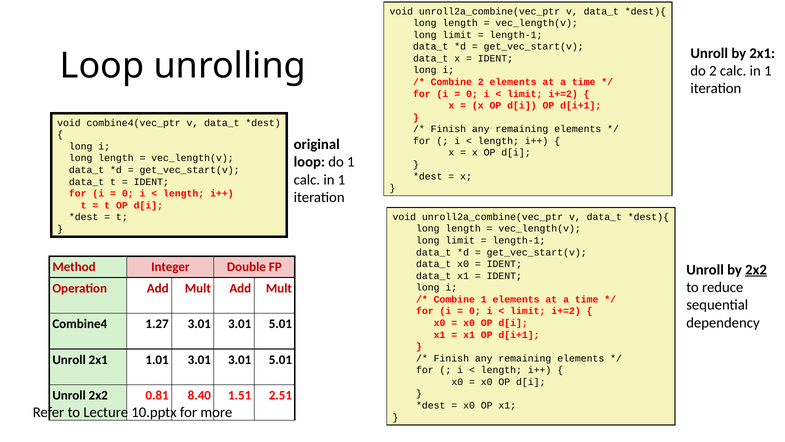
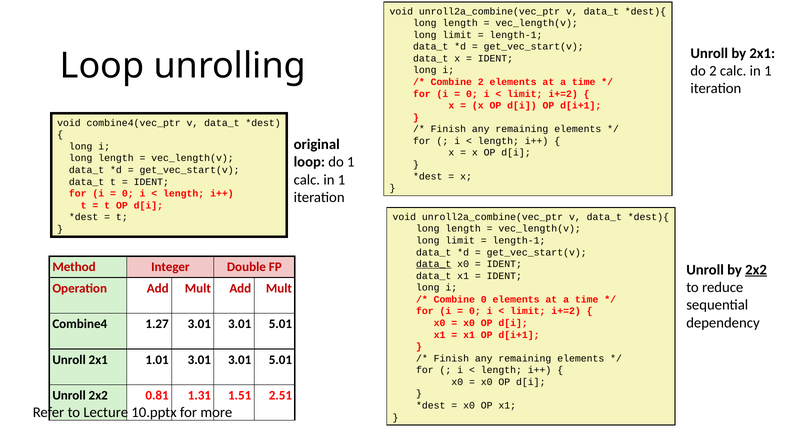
data_t at (434, 264) underline: none -> present
Combine 1: 1 -> 0
8.40: 8.40 -> 1.31
